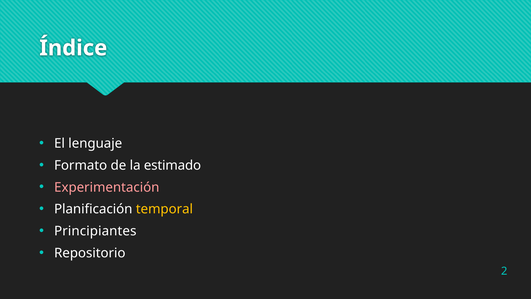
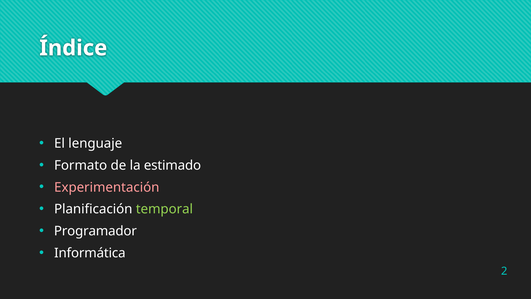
temporal colour: yellow -> light green
Principiantes: Principiantes -> Programador
Repositorio: Repositorio -> Informática
